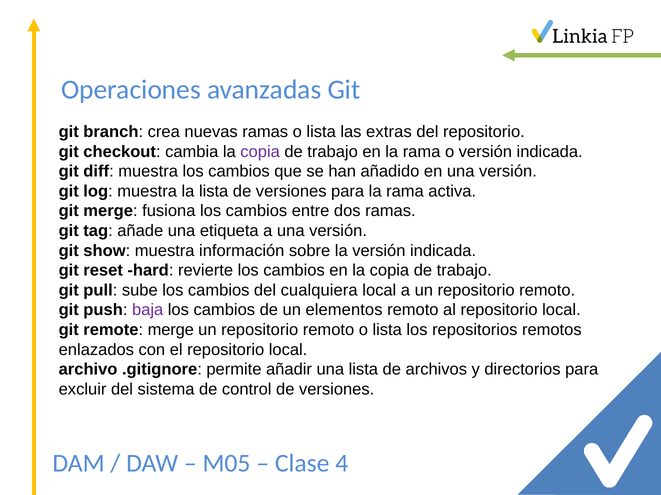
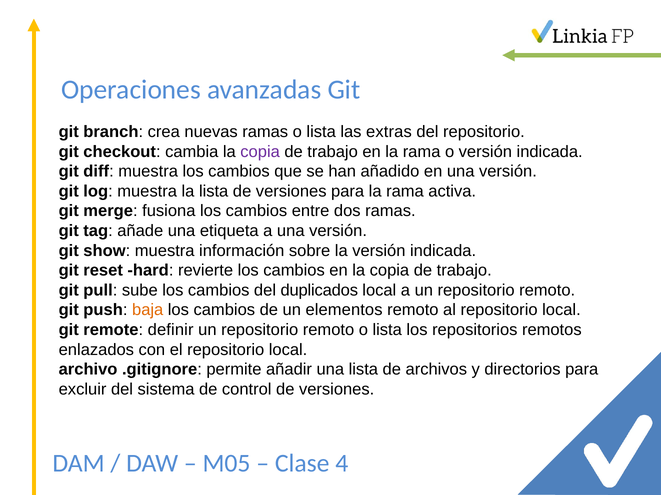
cualquiera: cualquiera -> duplicados
baja colour: purple -> orange
remote merge: merge -> definir
